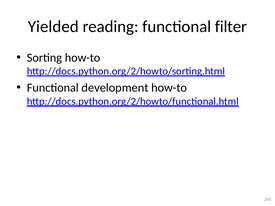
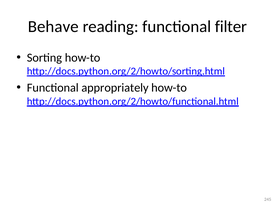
Yielded: Yielded -> Behave
development: development -> appropriately
